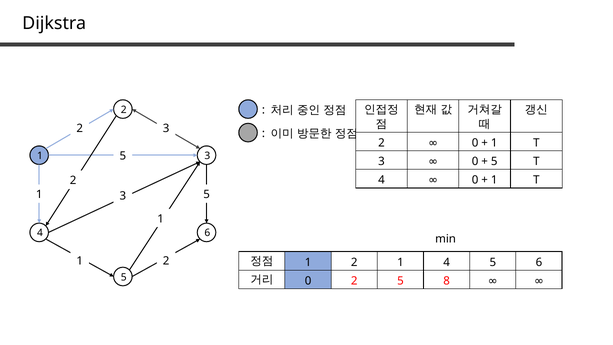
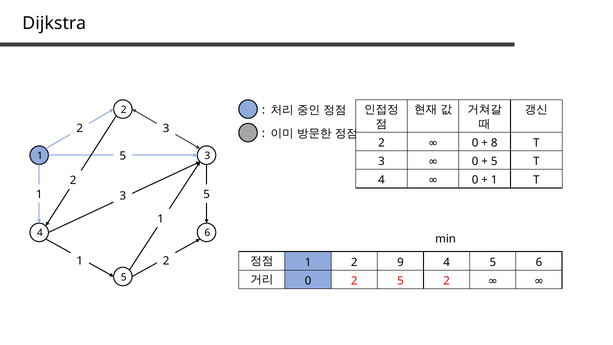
1 at (494, 143): 1 -> 8
2 1: 1 -> 9
5 8: 8 -> 2
